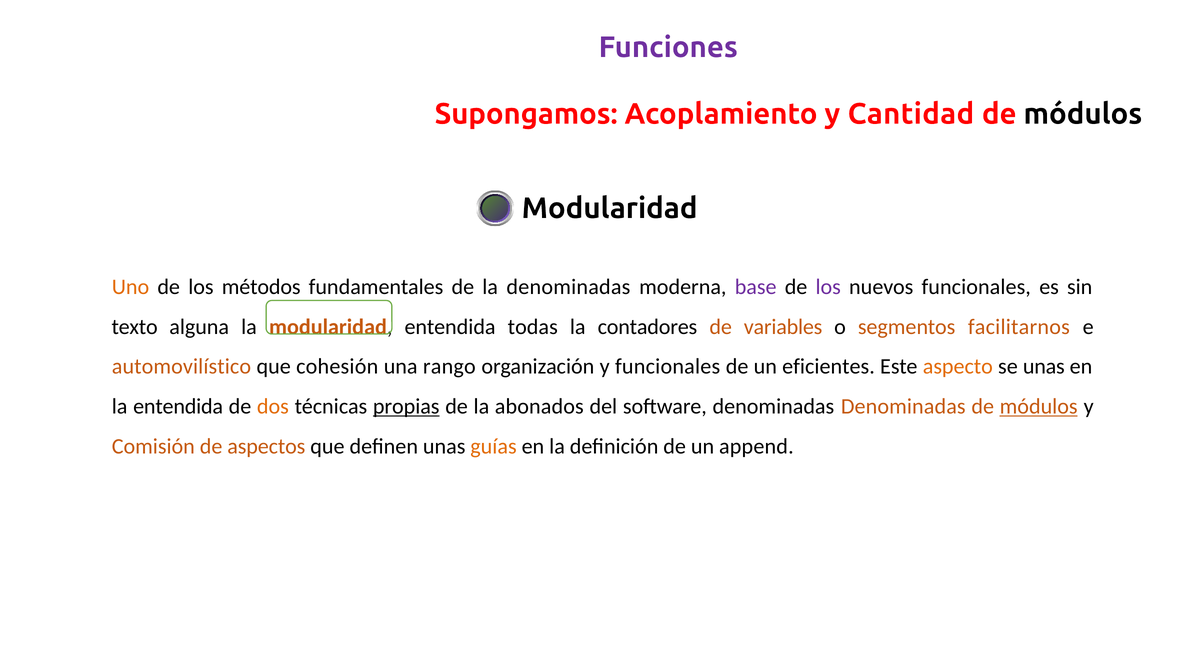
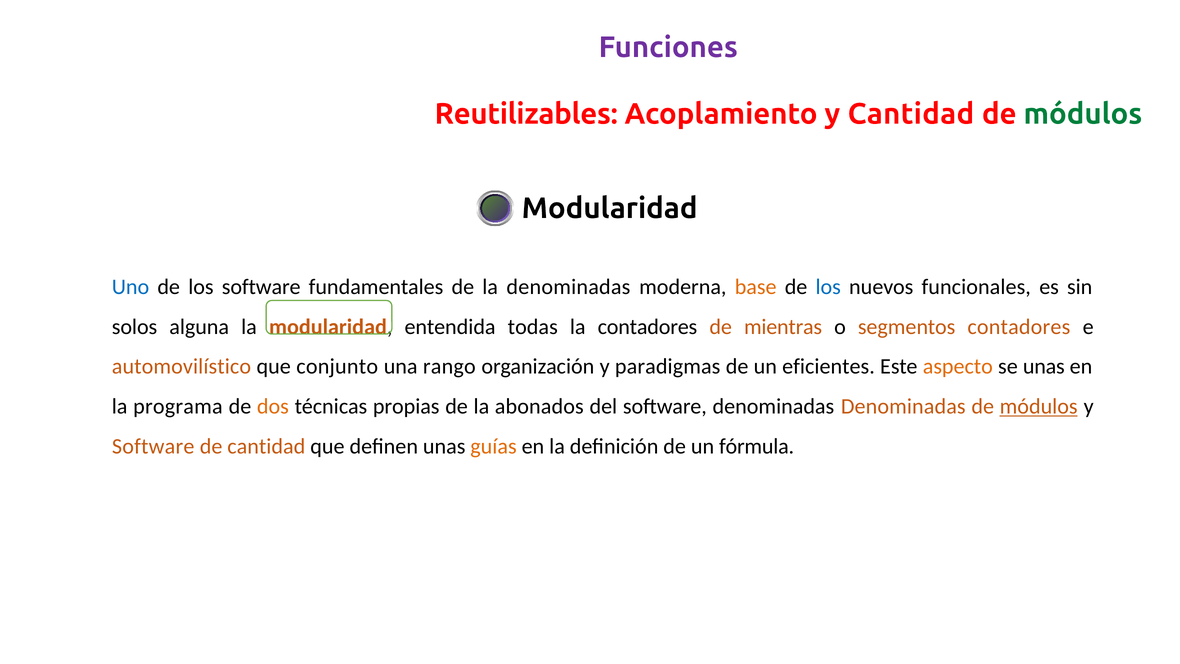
Supongamos: Supongamos -> Reutilizables
módulos at (1083, 114) colour: black -> green
Uno colour: orange -> blue
los métodos: métodos -> software
base colour: purple -> orange
los at (828, 287) colour: purple -> blue
texto: texto -> solos
variables: variables -> mientras
segmentos facilitarnos: facilitarnos -> contadores
cohesión: cohesión -> conjunto
y funcionales: funcionales -> paradigmas
la entendida: entendida -> programa
propias underline: present -> none
Comisión at (153, 446): Comisión -> Software
de aspectos: aspectos -> cantidad
append: append -> fórmula
